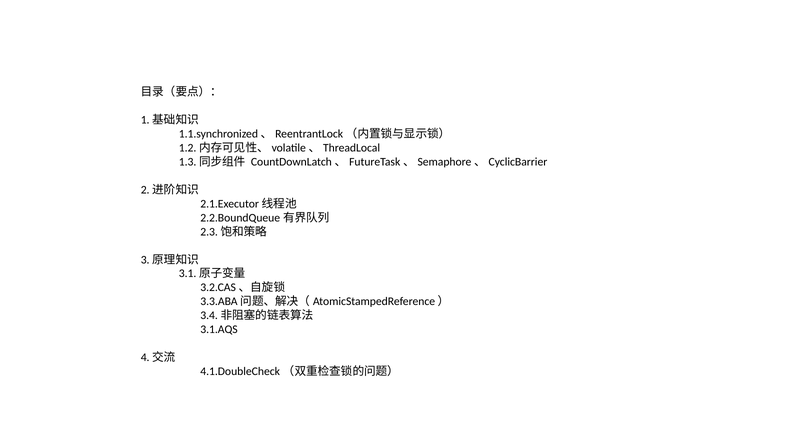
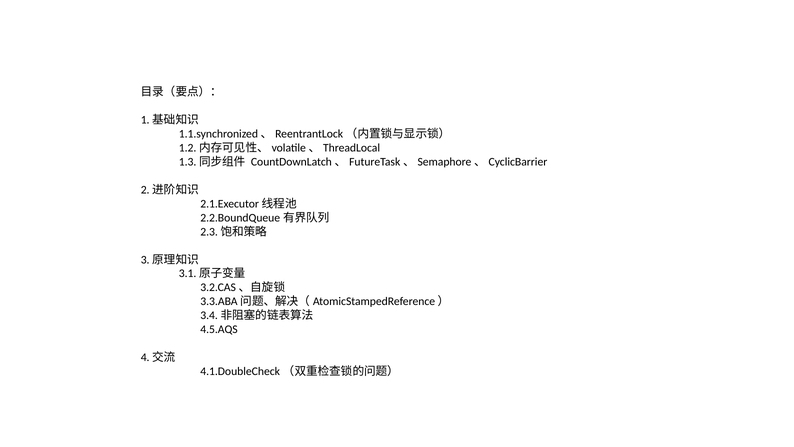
3.1.AQS: 3.1.AQS -> 4.5.AQS
